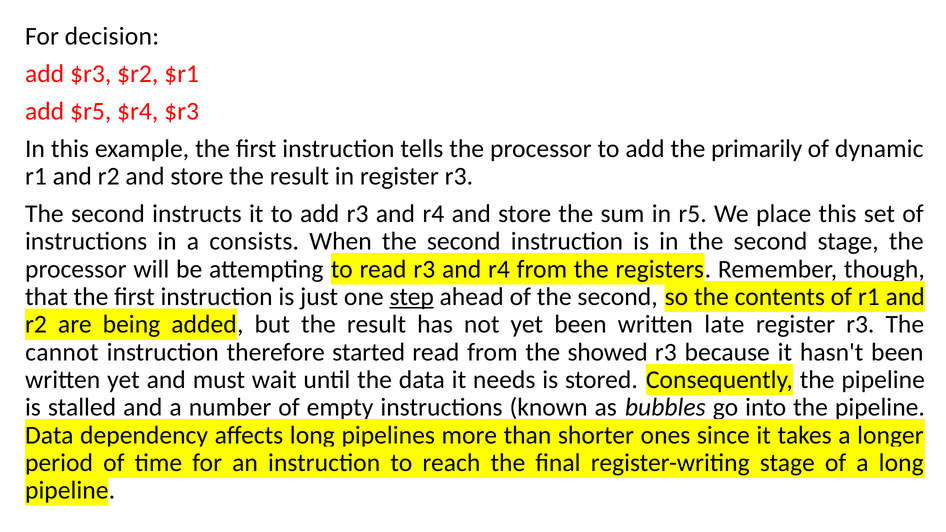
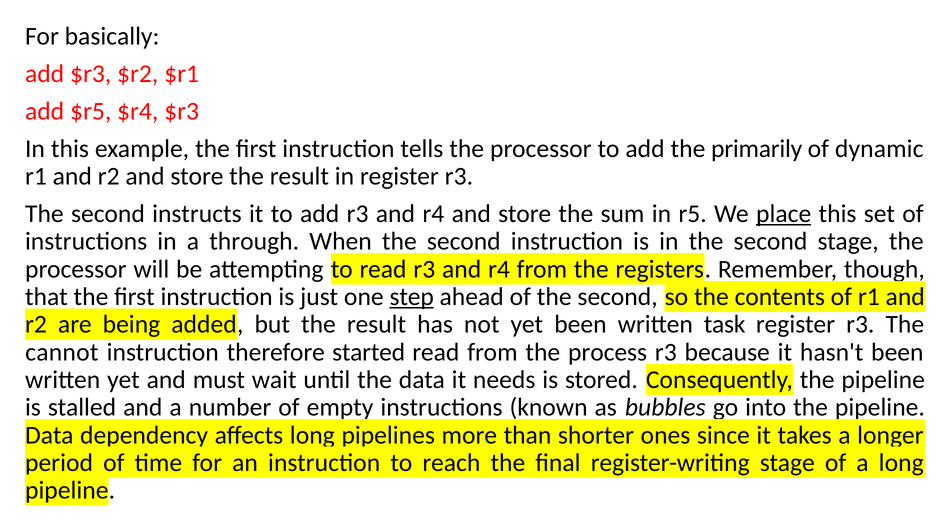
decision: decision -> basically
place underline: none -> present
consists: consists -> through
late: late -> task
showed: showed -> process
